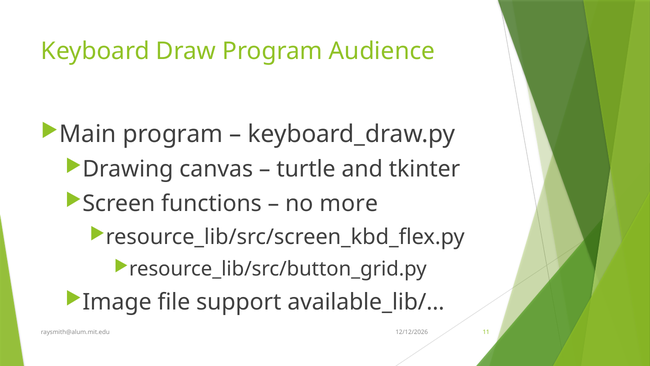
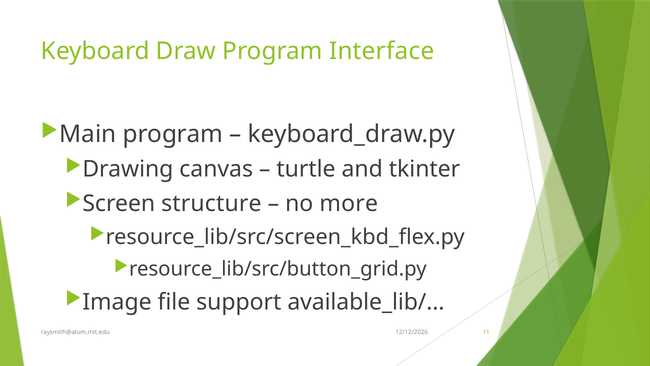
Audience: Audience -> Interface
functions: functions -> structure
